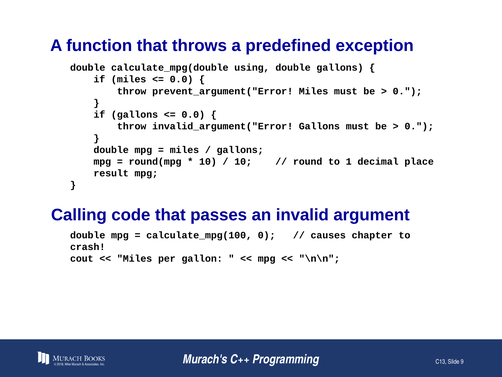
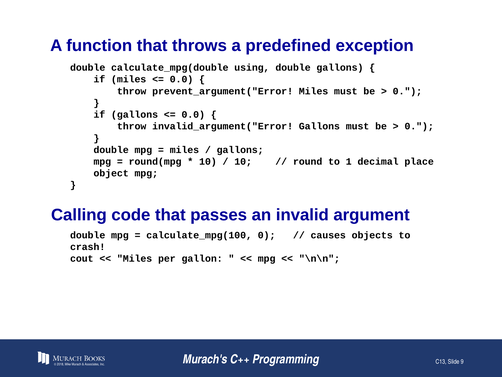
result: result -> object
chapter: chapter -> objects
